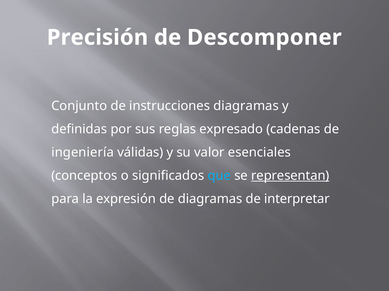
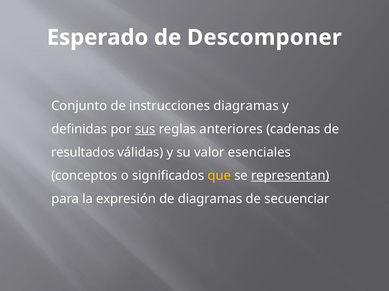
Precisión: Precisión -> Esperado
sus underline: none -> present
expresado: expresado -> anteriores
ingeniería: ingeniería -> resultados
que colour: light blue -> yellow
interpretar: interpretar -> secuenciar
